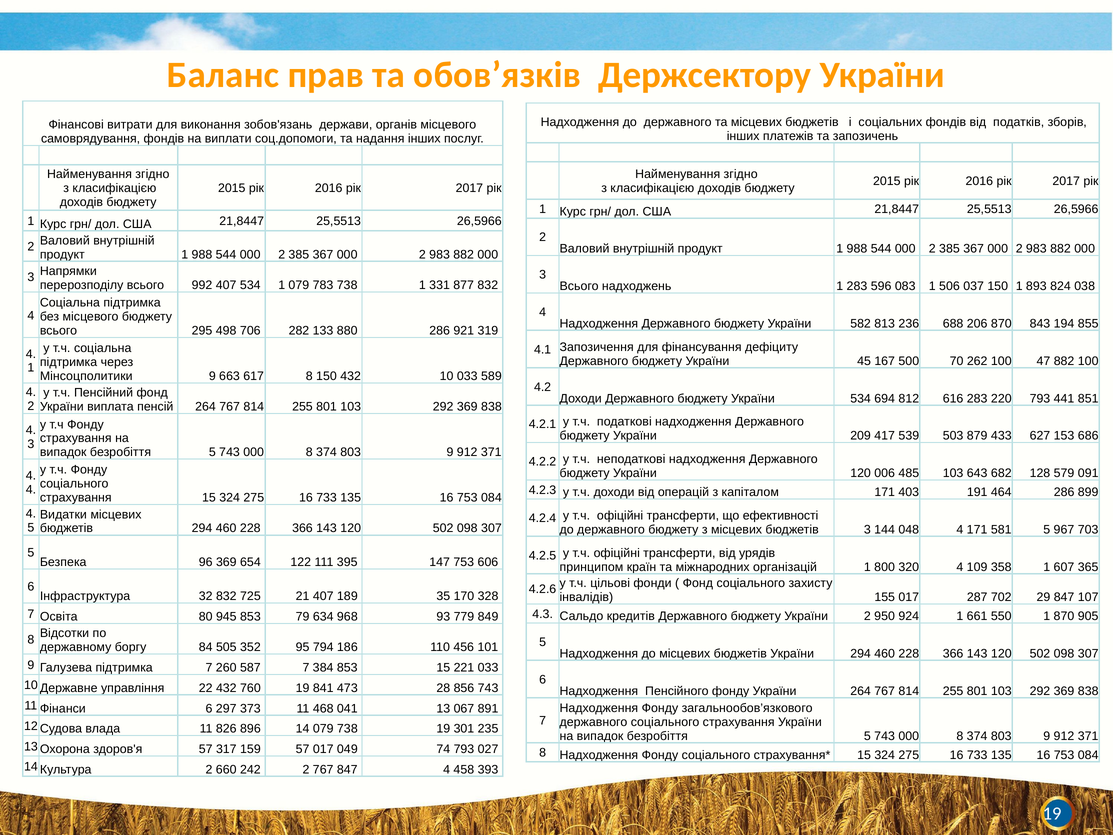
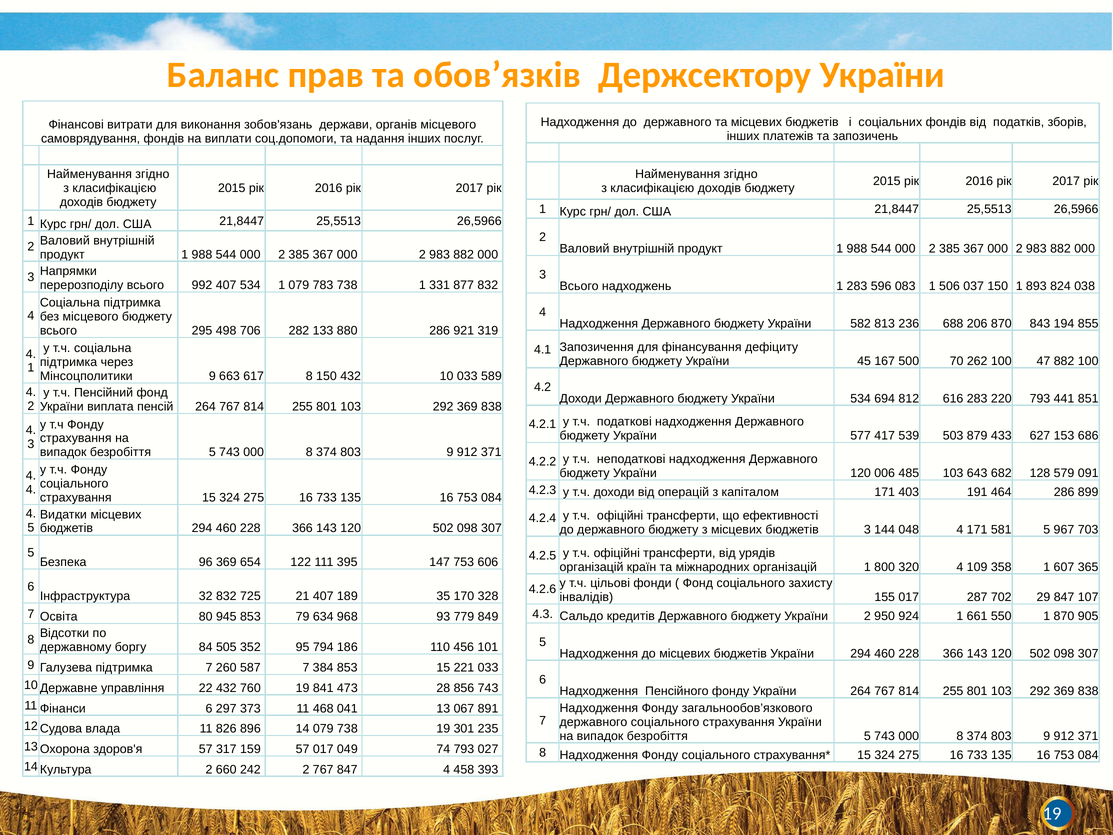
209: 209 -> 577
принципом at (591, 567): принципом -> організацій
